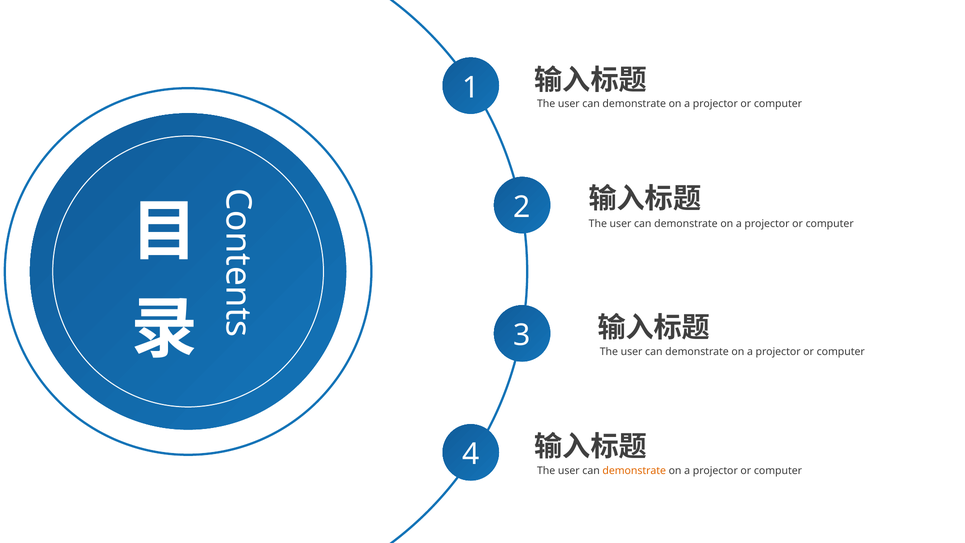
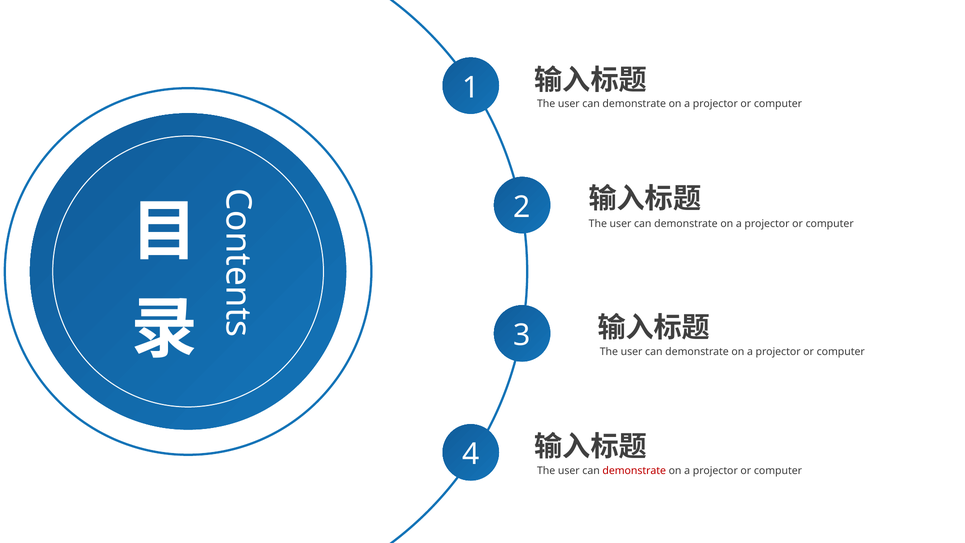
demonstrate at (634, 471) colour: orange -> red
